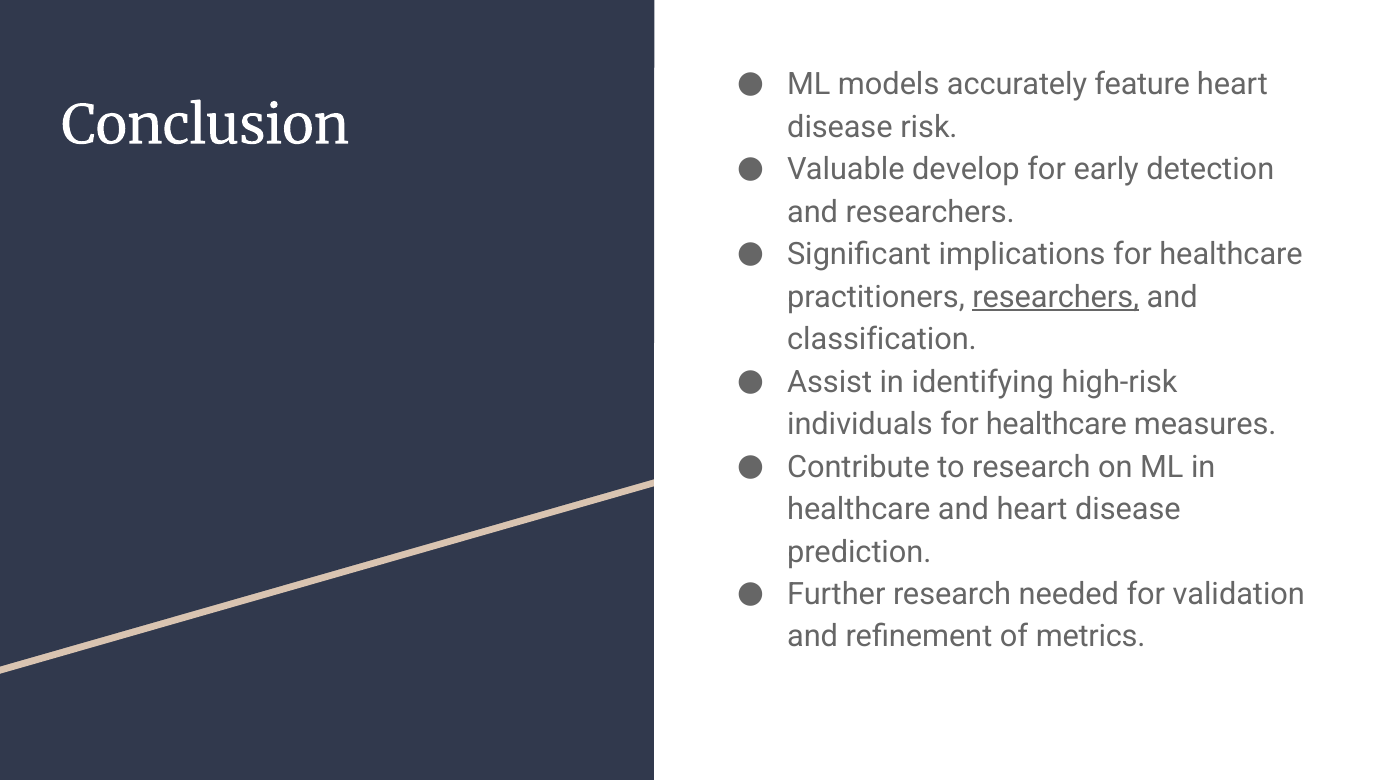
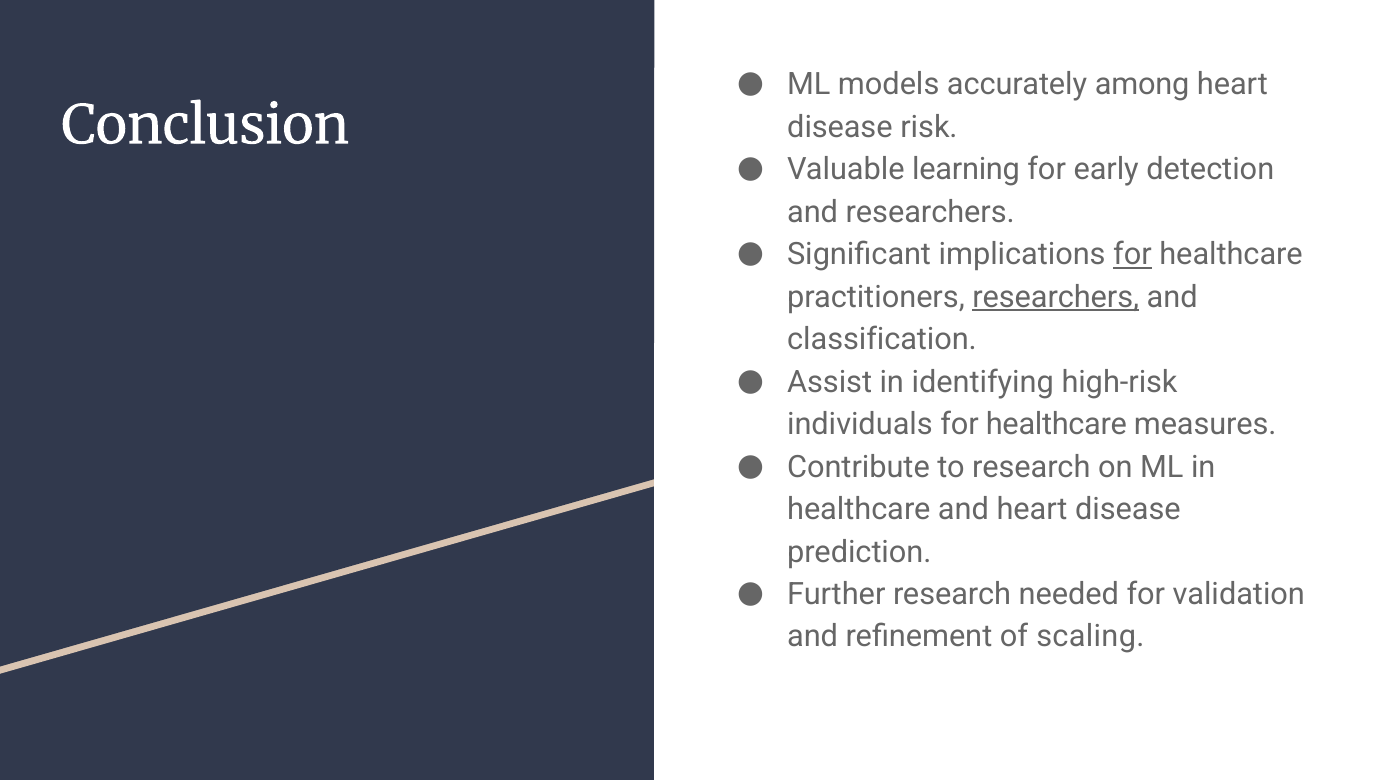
feature: feature -> among
develop: develop -> learning
for at (1132, 254) underline: none -> present
metrics: metrics -> scaling
